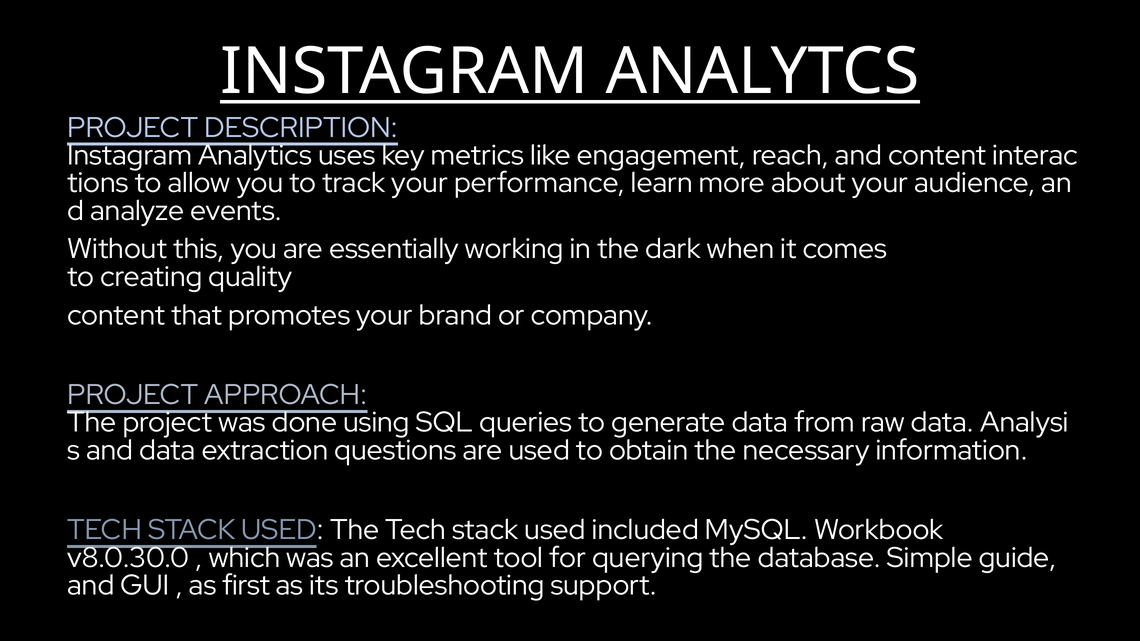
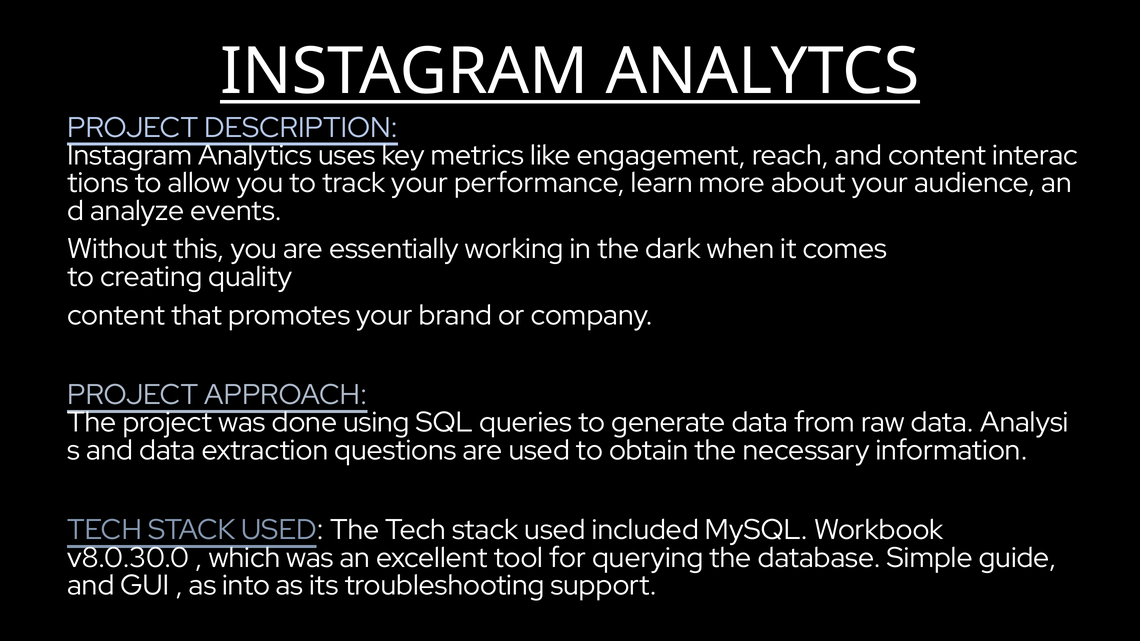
first: first -> into
